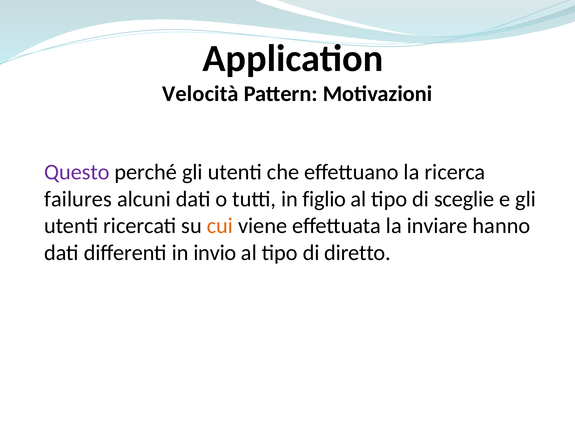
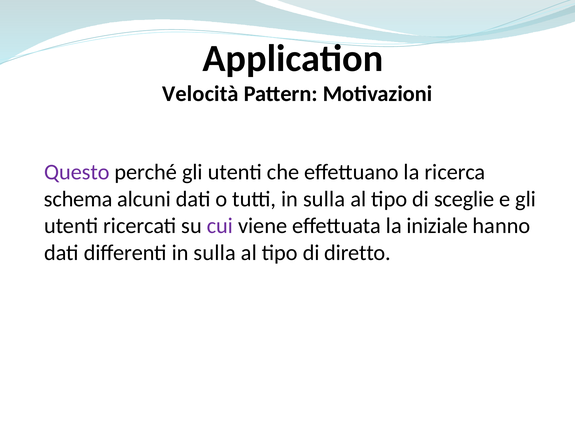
failures: failures -> schema
tutti in figlio: figlio -> sulla
cui colour: orange -> purple
inviare: inviare -> iniziale
differenti in invio: invio -> sulla
